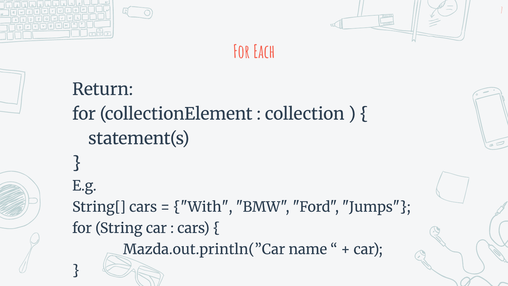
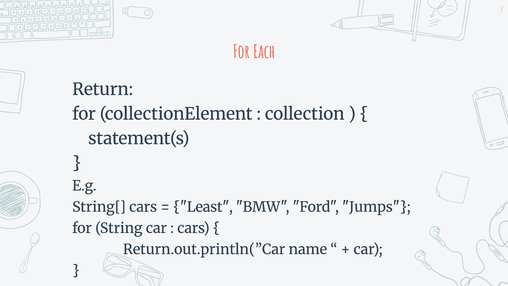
With: With -> Least
Mazda.out.println(”Car: Mazda.out.println(”Car -> Return.out.println(”Car
